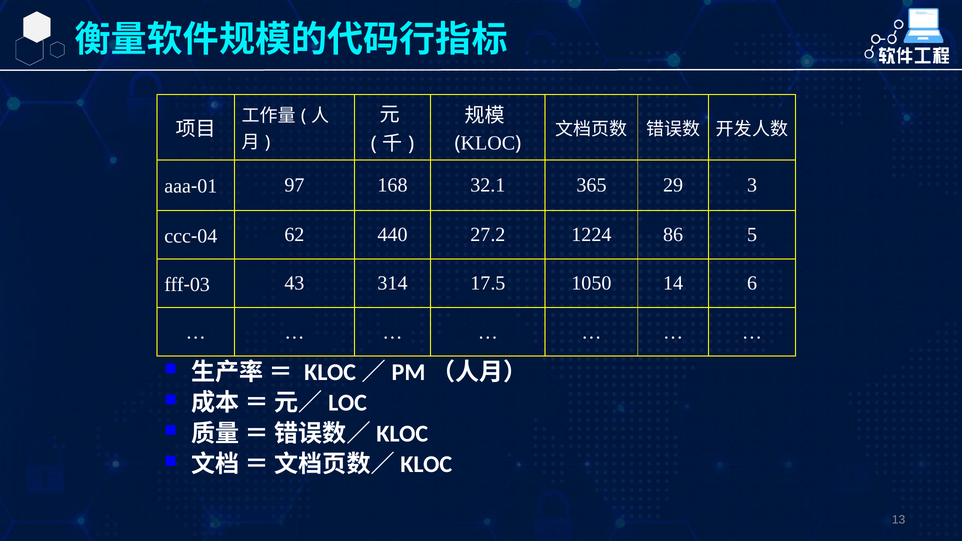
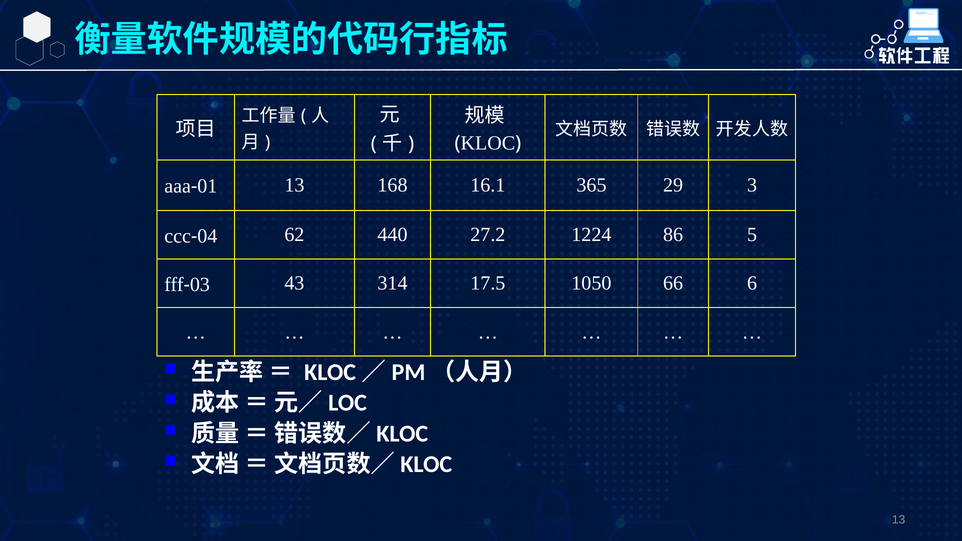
97 at (294, 185): 97 -> 13
32.1: 32.1 -> 16.1
14: 14 -> 66
